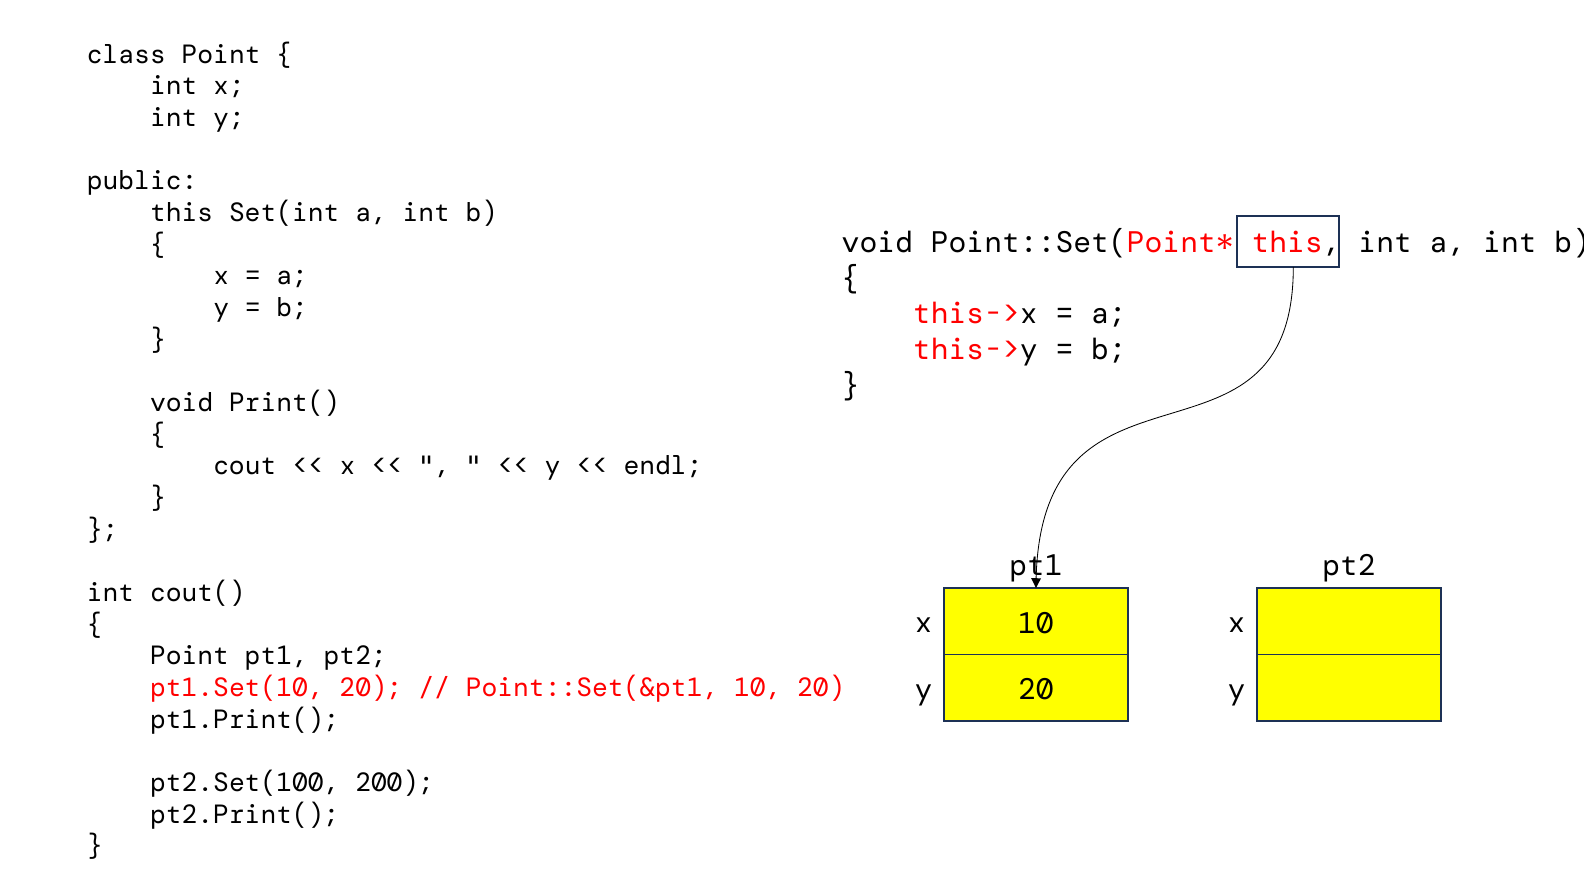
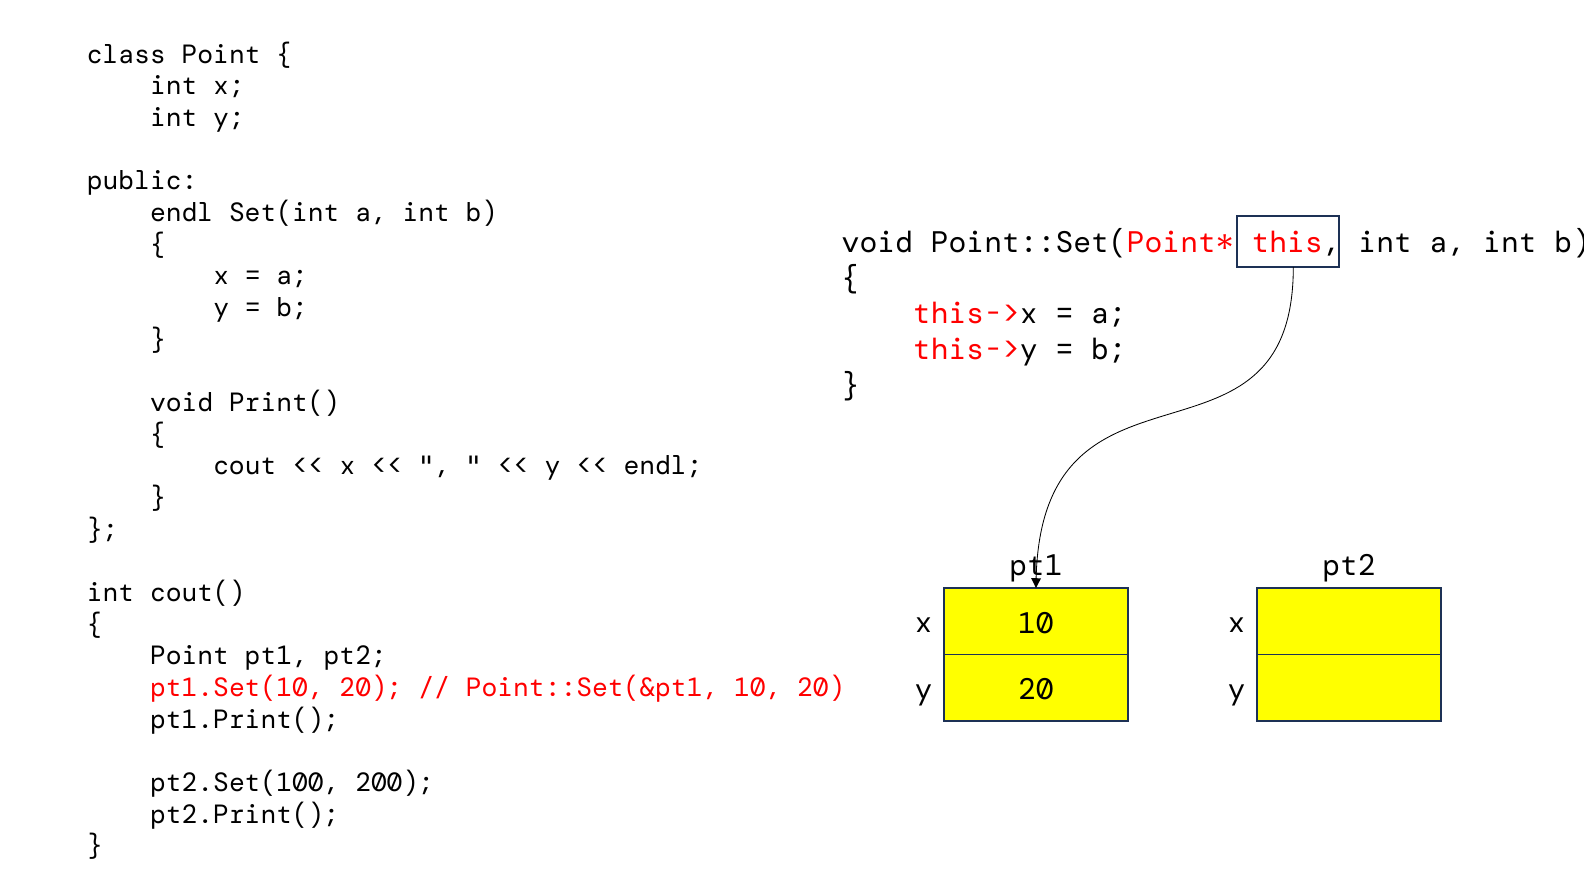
this at (182, 213): this -> endl
